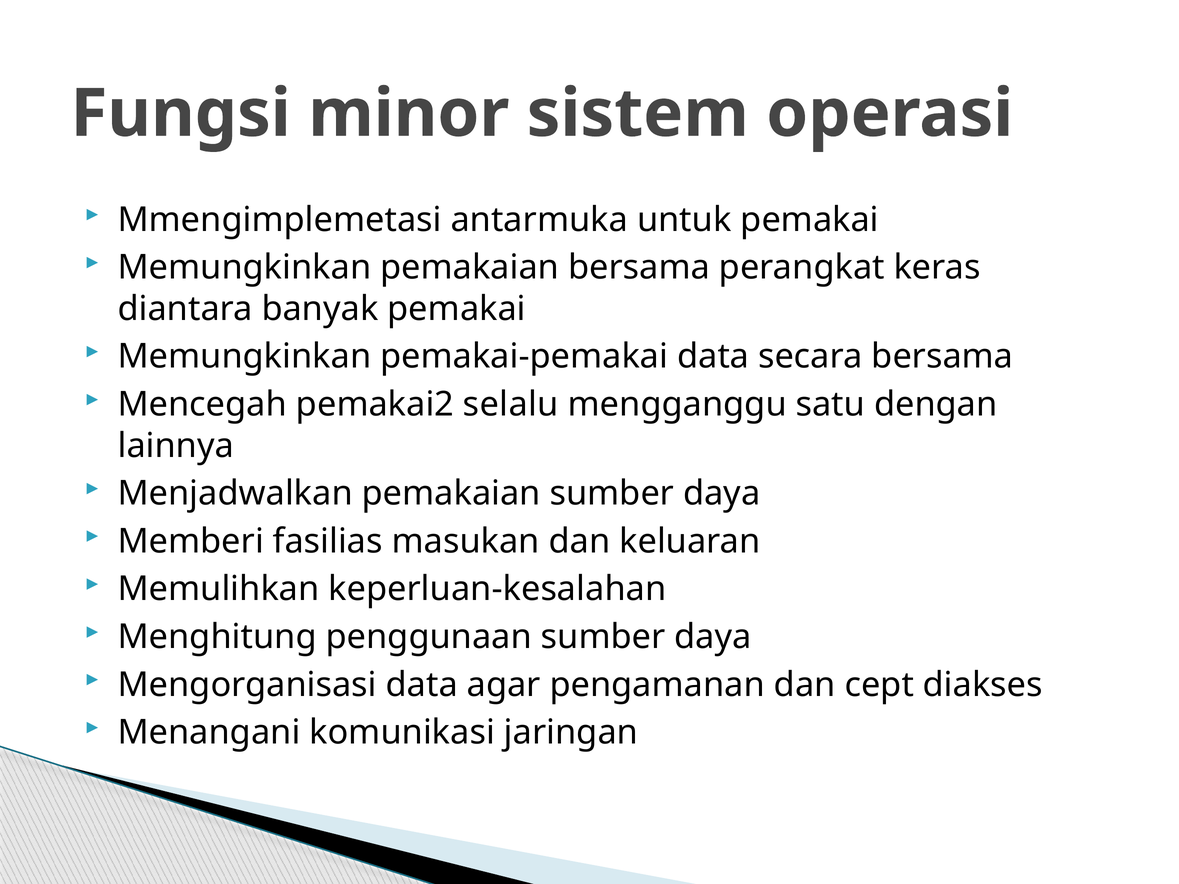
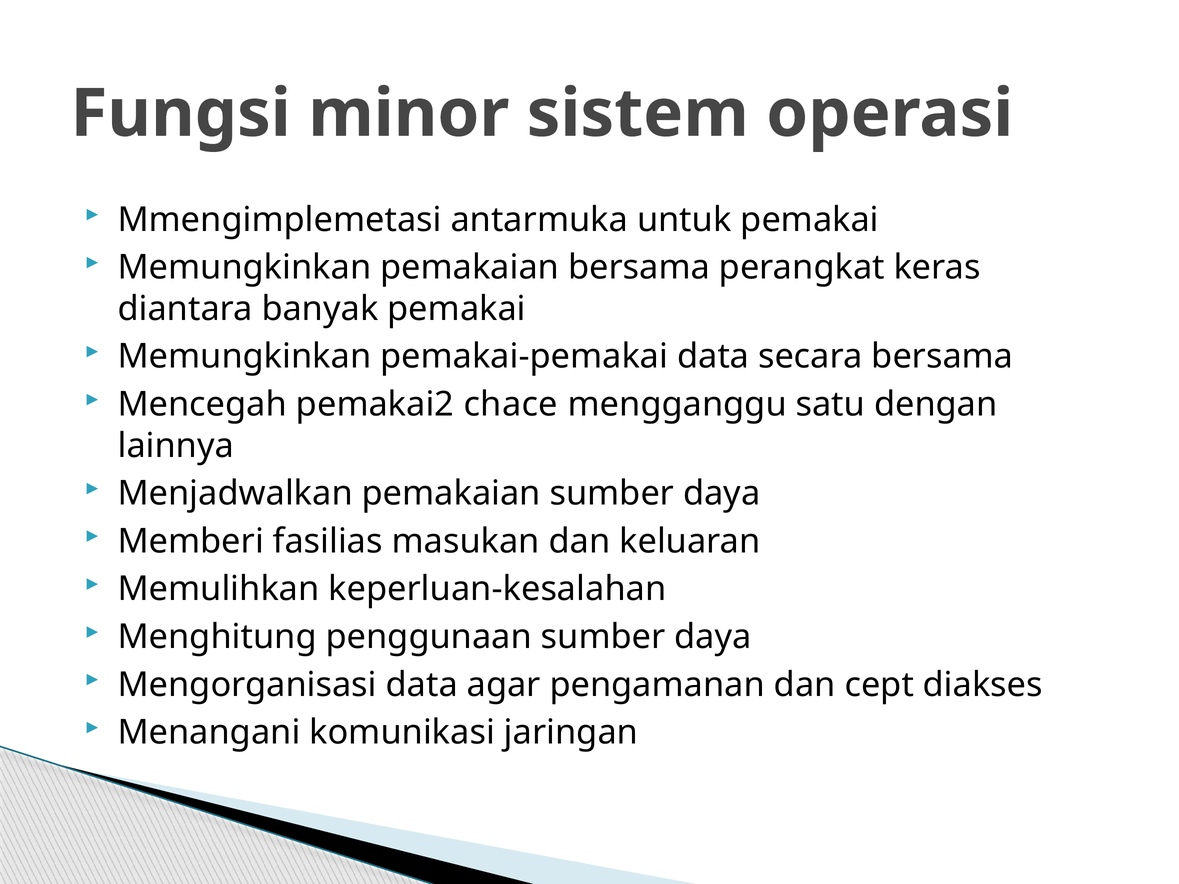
selalu: selalu -> chace
